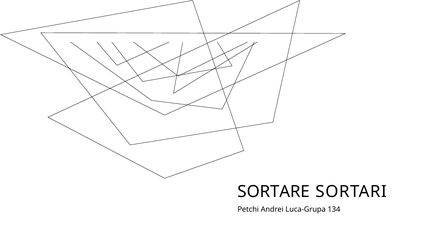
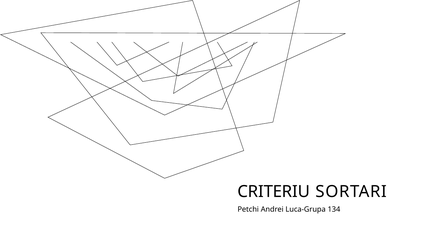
SORTARE: SORTARE -> CRITERIU
